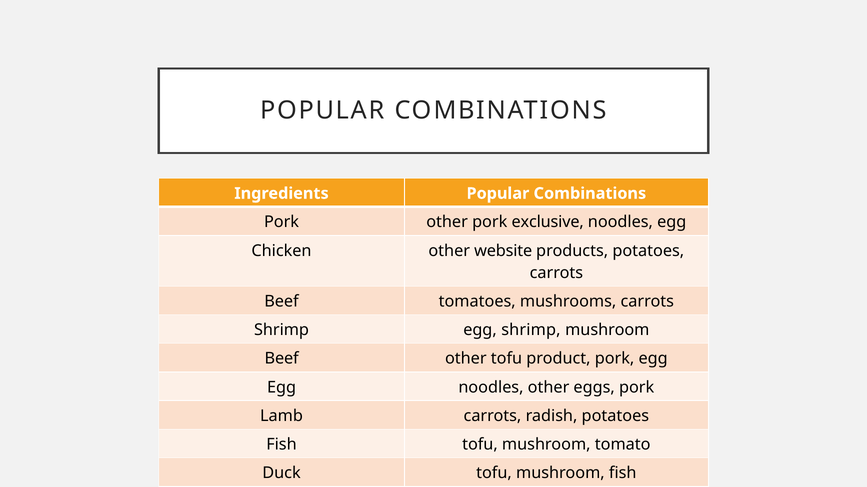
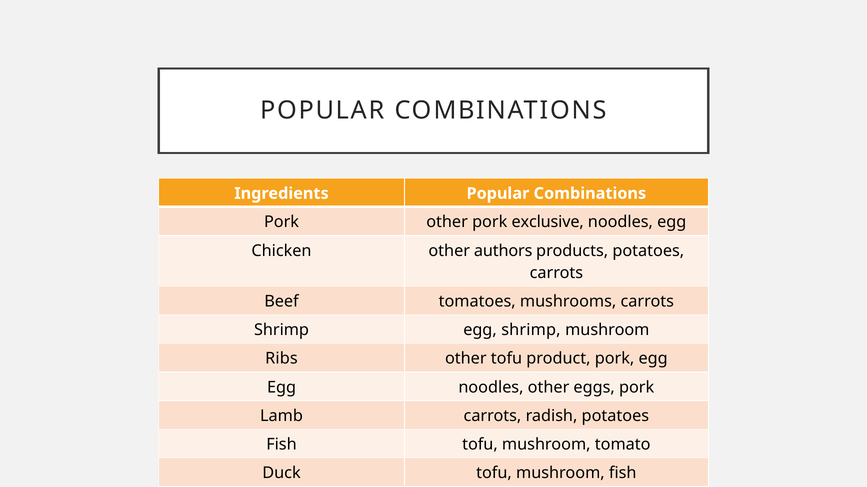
website: website -> authors
Beef at (282, 359): Beef -> Ribs
